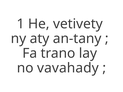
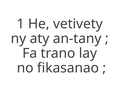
vavahady: vavahady -> fikasanao
